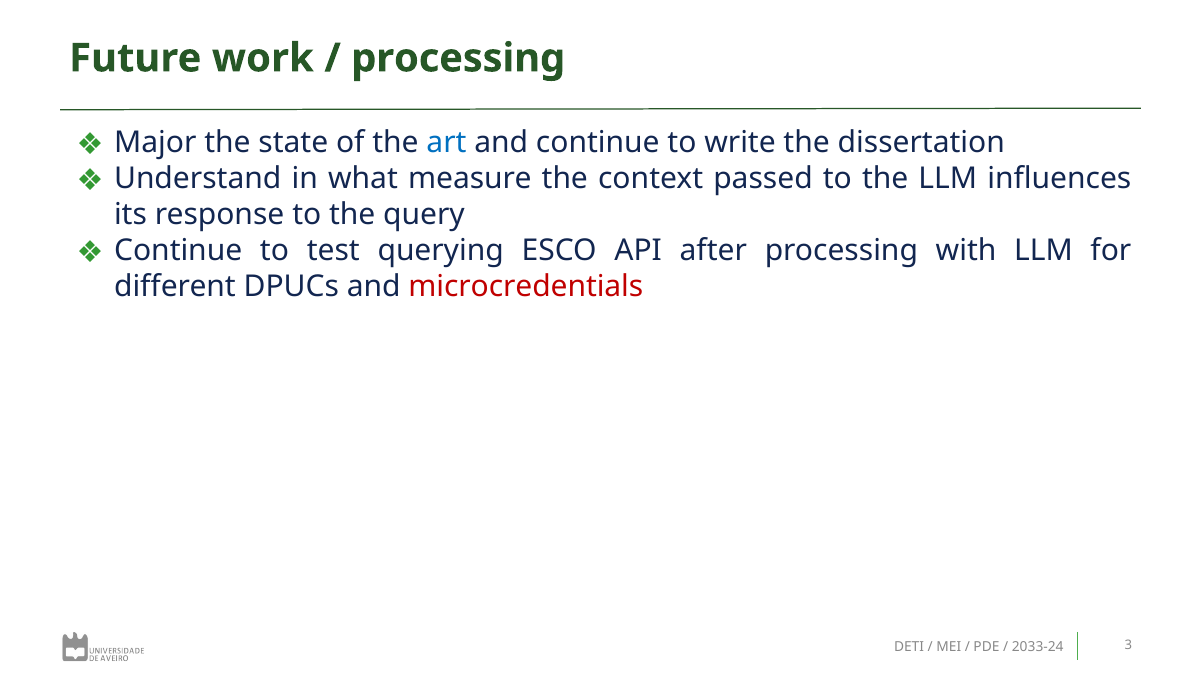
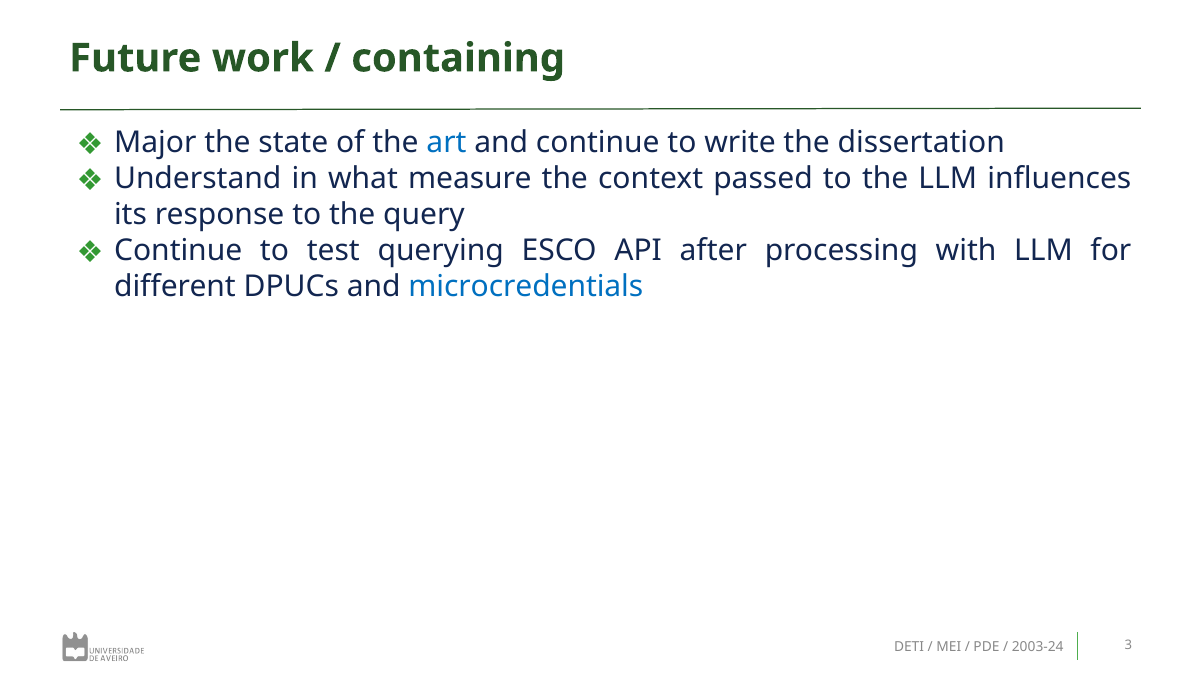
processing at (458, 58): processing -> containing
microcredentials colour: red -> blue
2033-24: 2033-24 -> 2003-24
